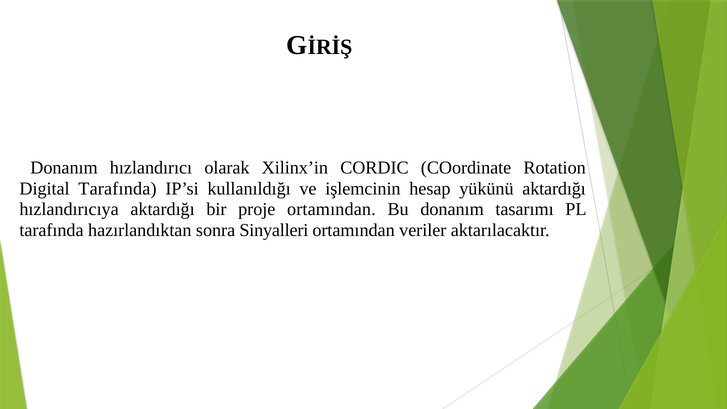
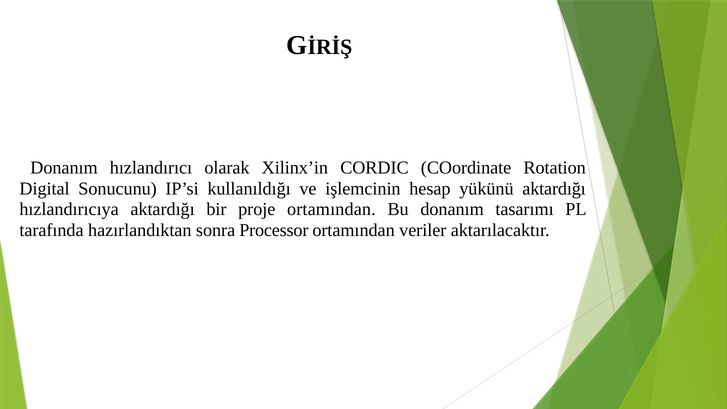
Digital Tarafında: Tarafında -> Sonucunu
Sinyalleri: Sinyalleri -> Processor
